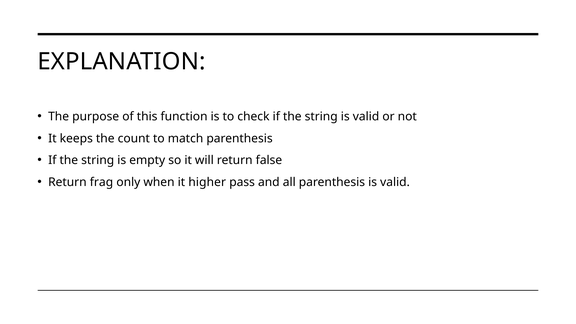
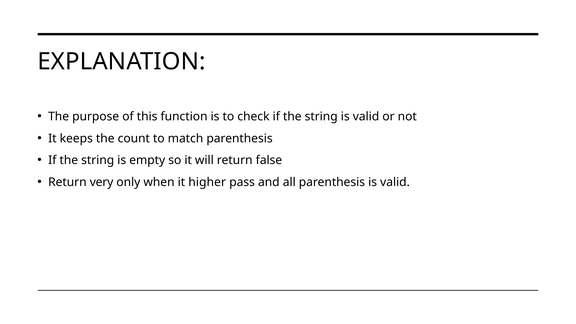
frag: frag -> very
